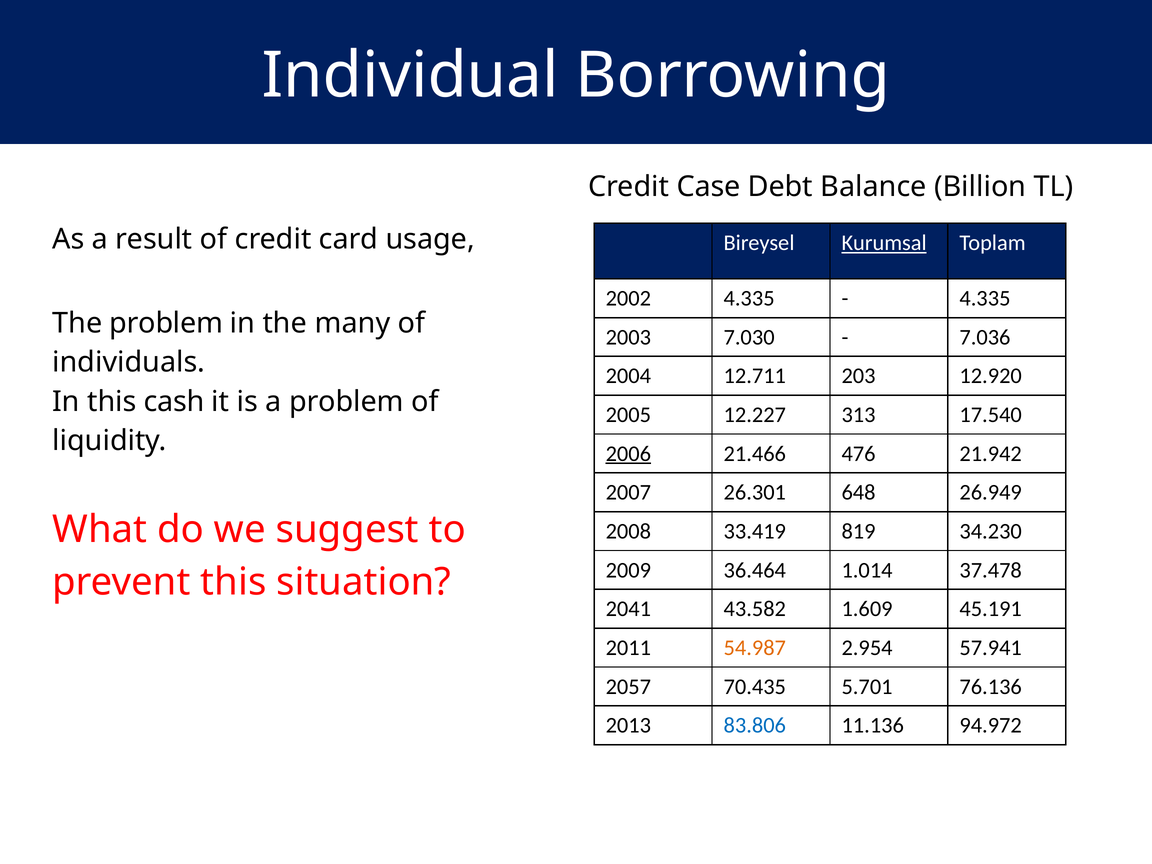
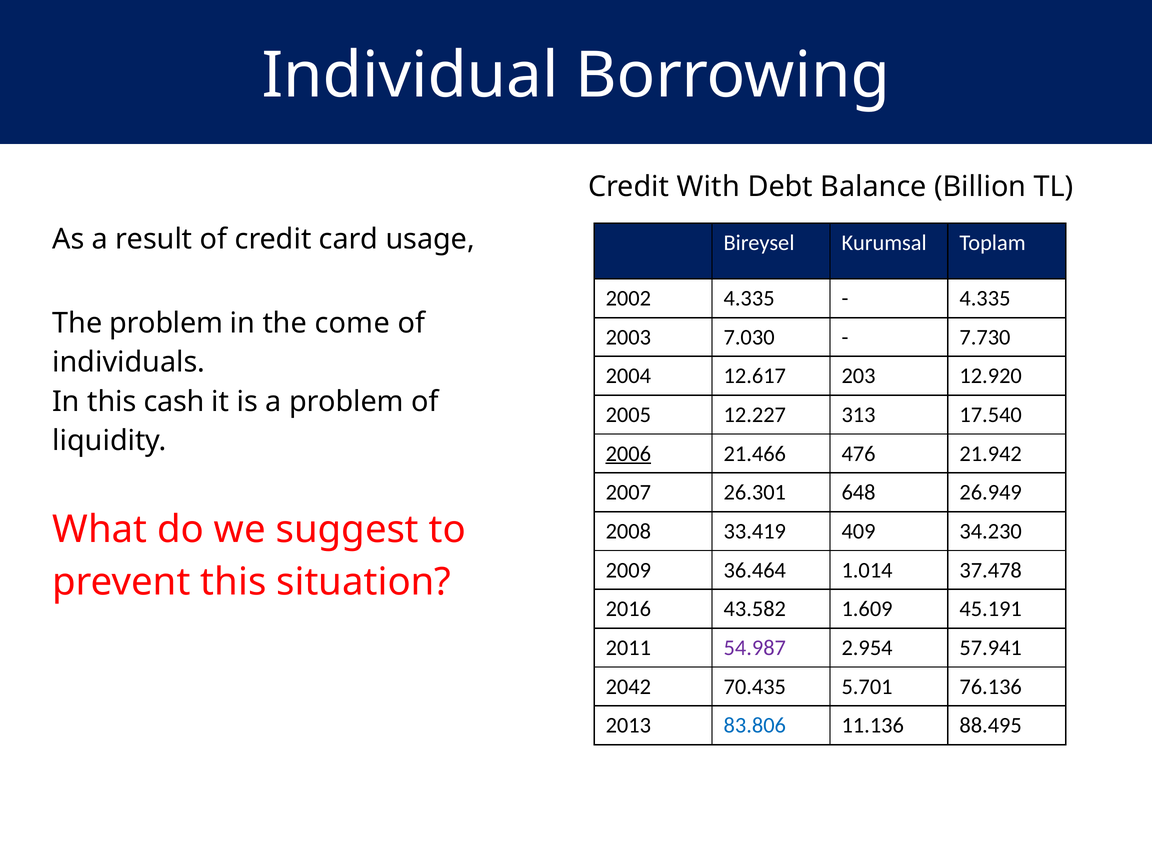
Case: Case -> With
Kurumsal underline: present -> none
many: many -> come
7.036: 7.036 -> 7.730
12.711: 12.711 -> 12.617
819: 819 -> 409
2041: 2041 -> 2016
54.987 colour: orange -> purple
2057: 2057 -> 2042
94.972: 94.972 -> 88.495
